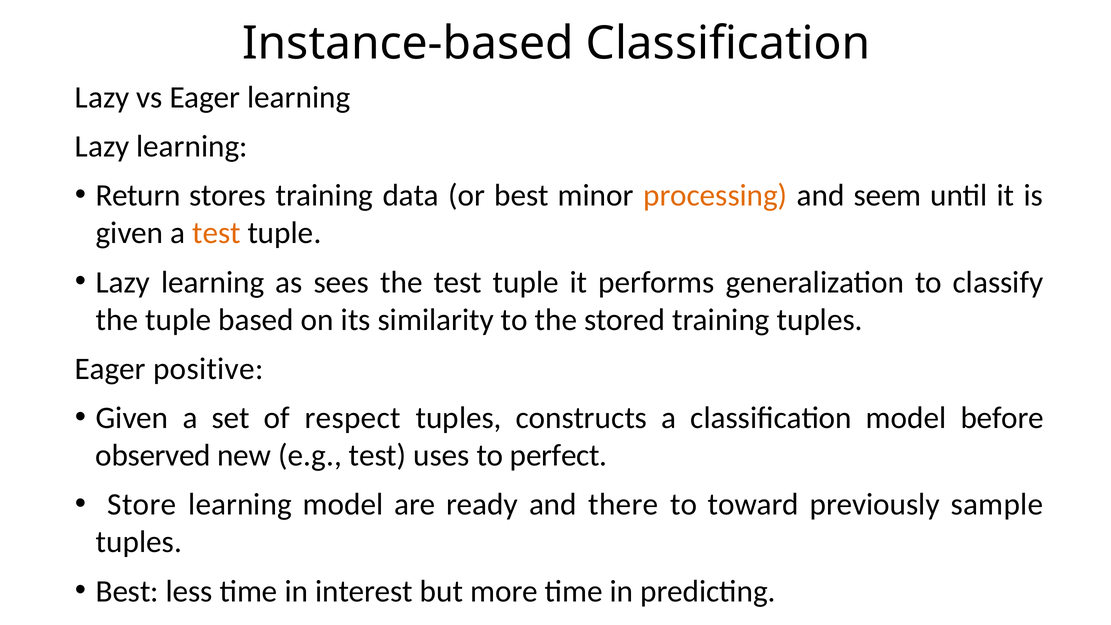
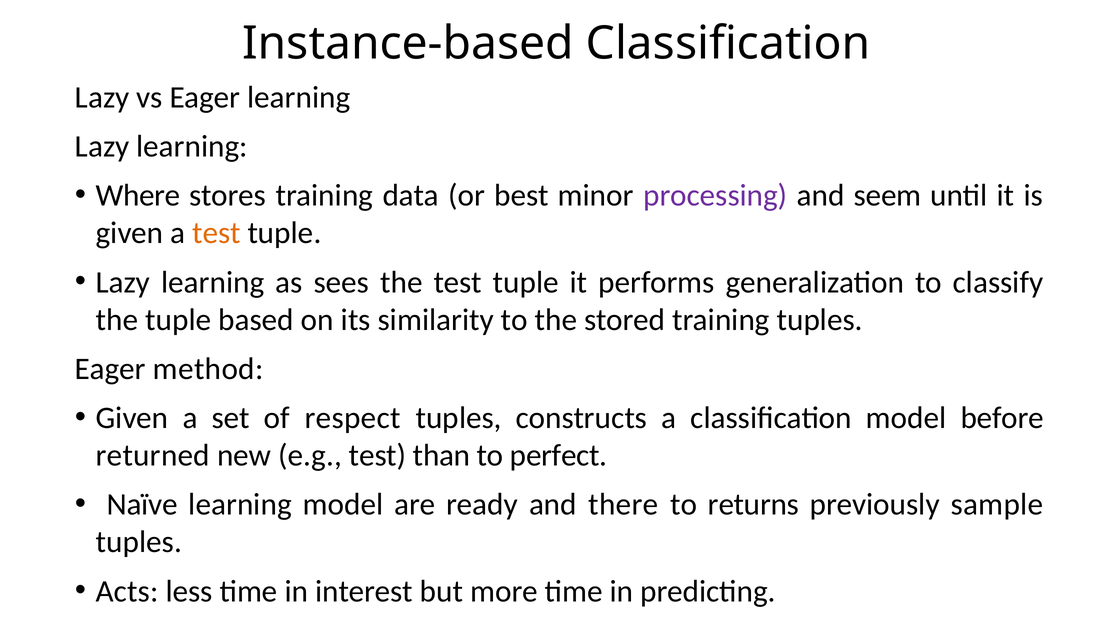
Return: Return -> Where
processing colour: orange -> purple
positive: positive -> method
observed: observed -> returned
uses: uses -> than
Store: Store -> Naïve
toward: toward -> returns
Best at (127, 591): Best -> Acts
